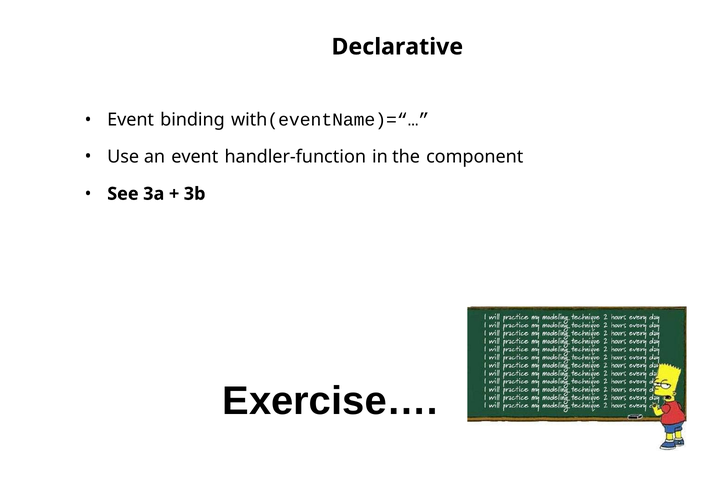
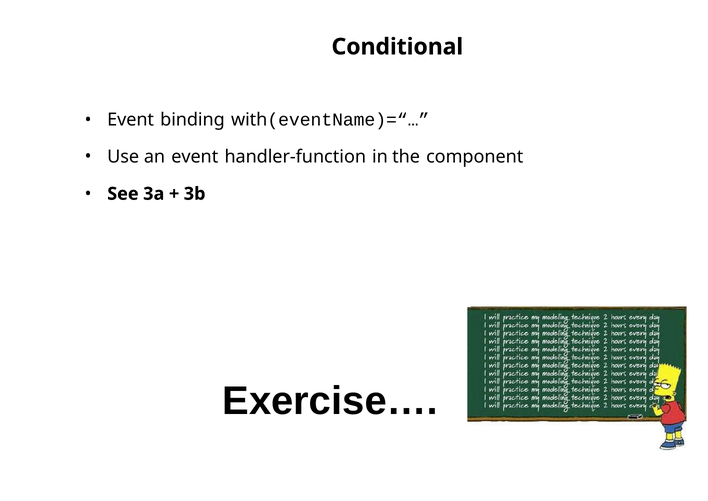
Declarative: Declarative -> Conditional
